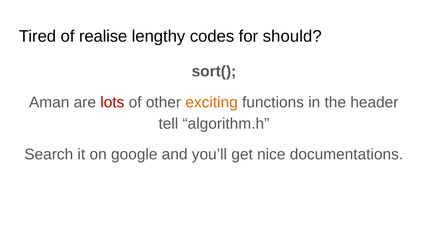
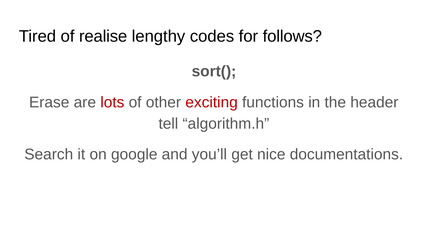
should: should -> follows
Aman: Aman -> Erase
exciting colour: orange -> red
